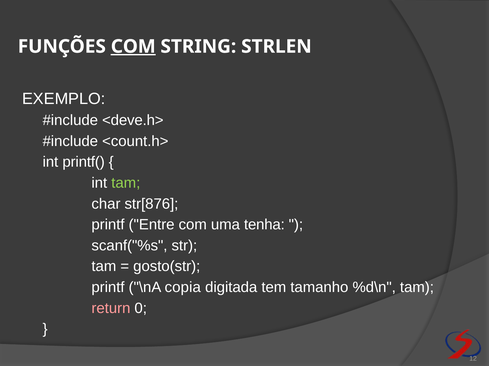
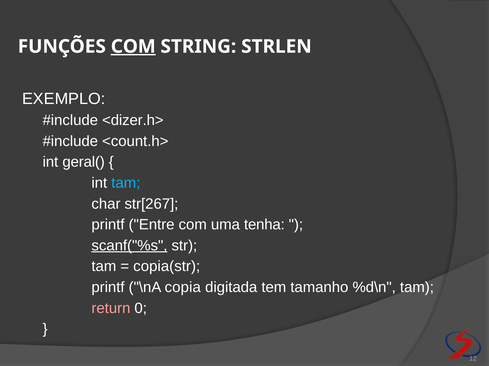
<deve.h>: <deve.h> -> <dizer.h>
printf(: printf( -> geral(
tam at (126, 183) colour: light green -> light blue
str[876: str[876 -> str[267
scanf("%s underline: none -> present
gosto(str: gosto(str -> copia(str
